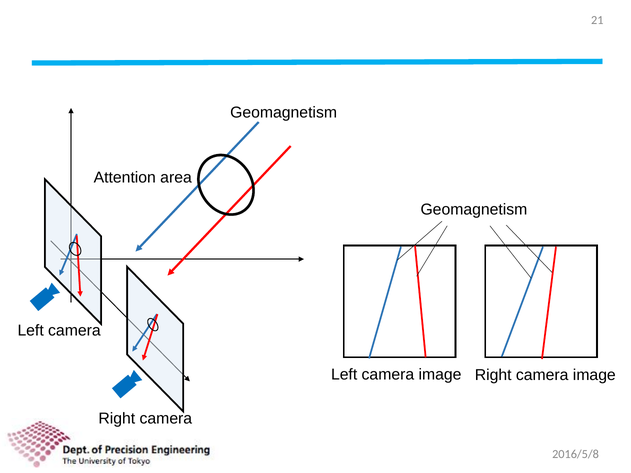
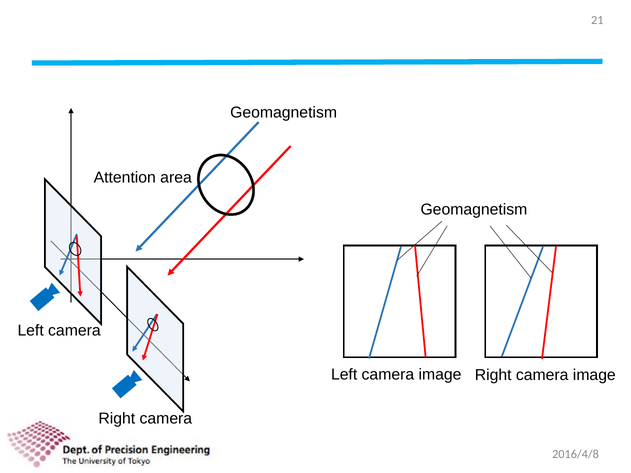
2016/5/8: 2016/5/8 -> 2016/4/8
